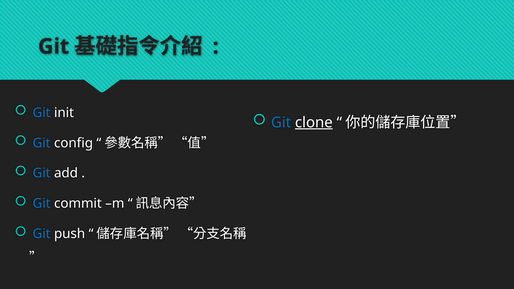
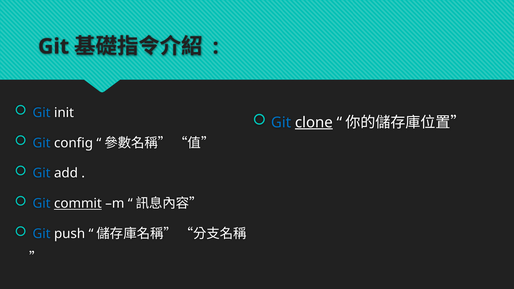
commit underline: none -> present
